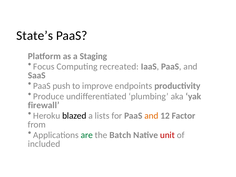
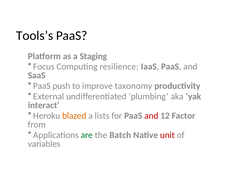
State’s: State’s -> Tools’s
recreated: recreated -> resilience
endpoints: endpoints -> taxonomy
Produce: Produce -> External
firewall: firewall -> interact
blazed colour: black -> orange
and at (151, 116) colour: orange -> red
included: included -> variables
